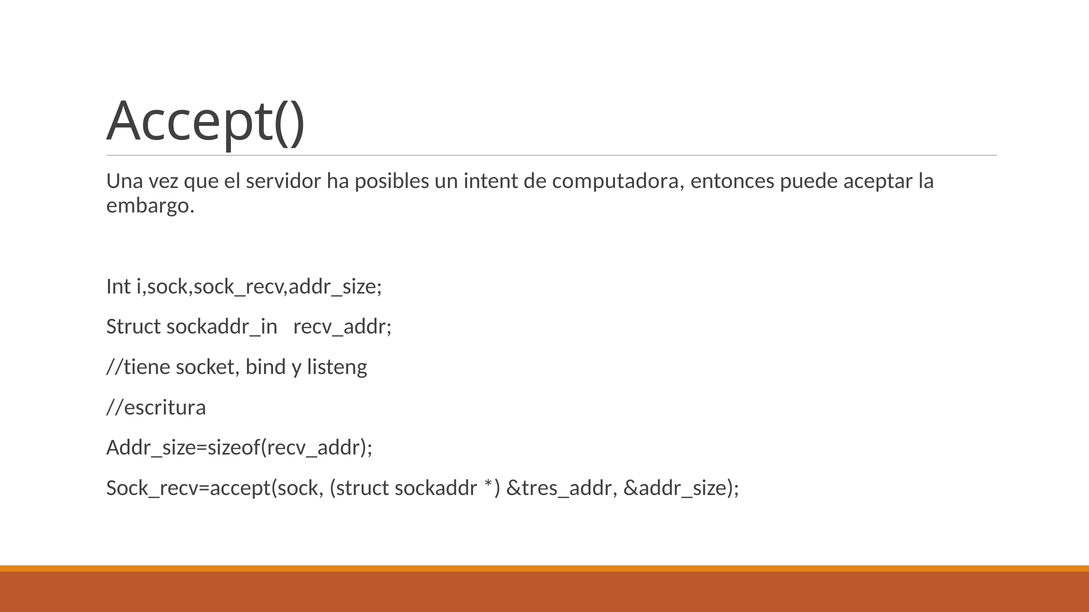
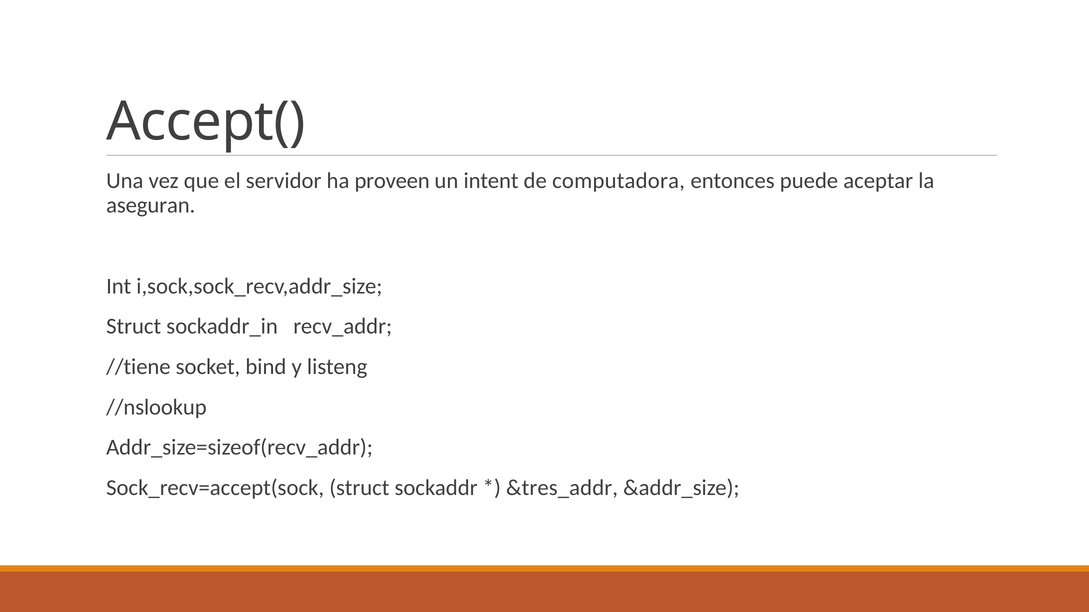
posibles: posibles -> proveen
embargo: embargo -> aseguran
//escritura: //escritura -> //nslookup
